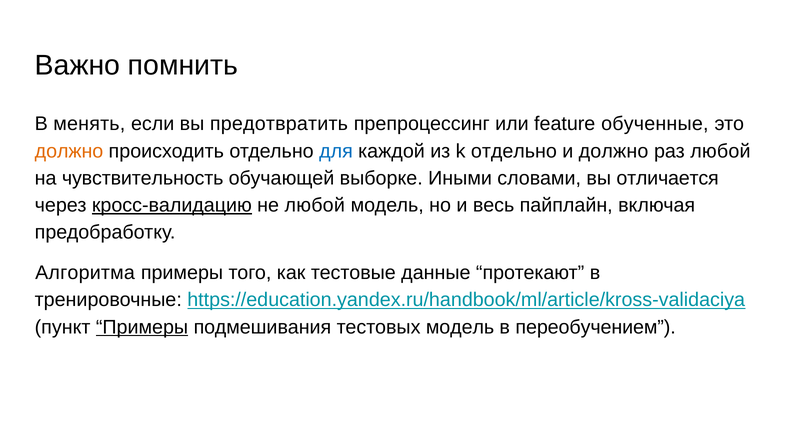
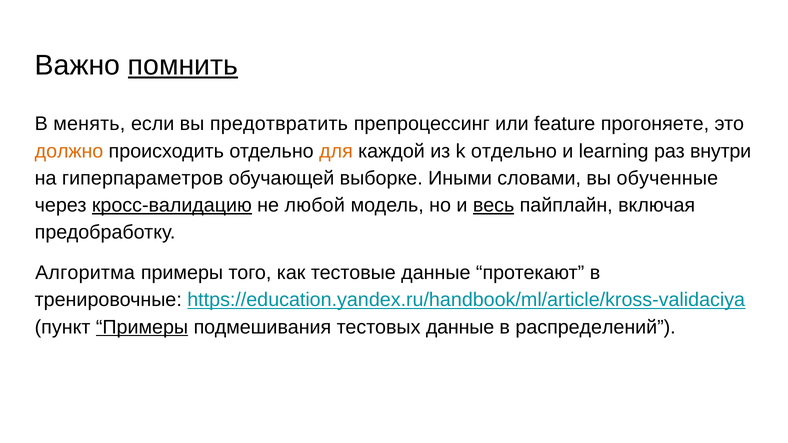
помнить underline: none -> present
обученные: обученные -> прогоняете
для colour: blue -> orange
и должно: должно -> learning
раз любой: любой -> внутри
чувствительность: чувствительность -> гиперпараметров
отличается: отличается -> обученные
весь underline: none -> present
тестовых модель: модель -> данные
переобучением: переобучением -> распределений
